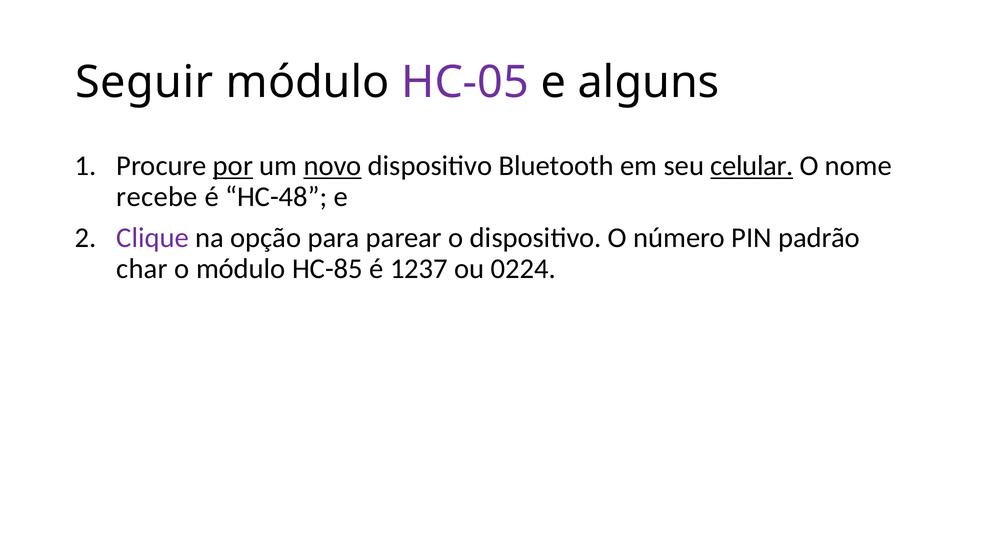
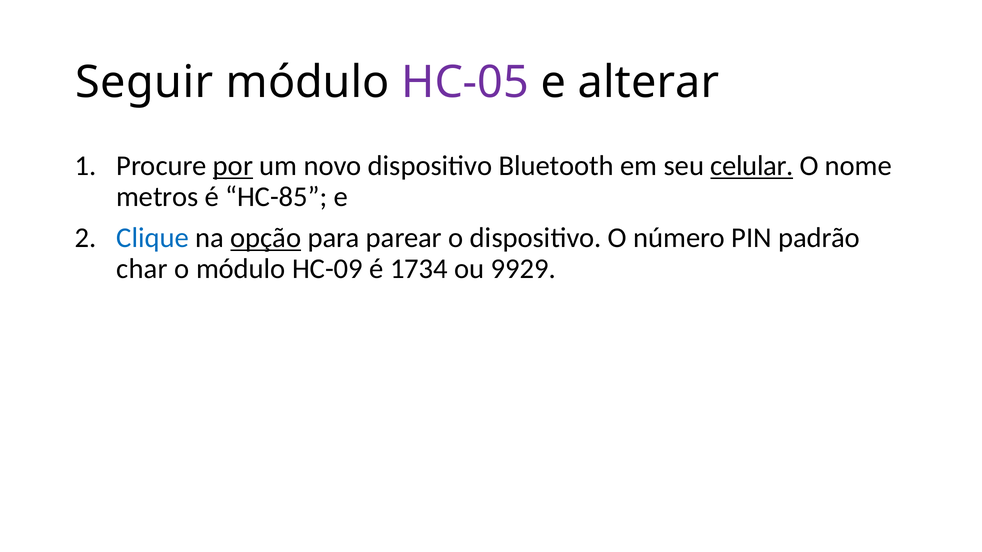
alguns: alguns -> alterar
novo underline: present -> none
recebe: recebe -> metros
HC-48: HC-48 -> HC-85
Clique colour: purple -> blue
opção underline: none -> present
HC-85: HC-85 -> HC-09
1237: 1237 -> 1734
0224: 0224 -> 9929
